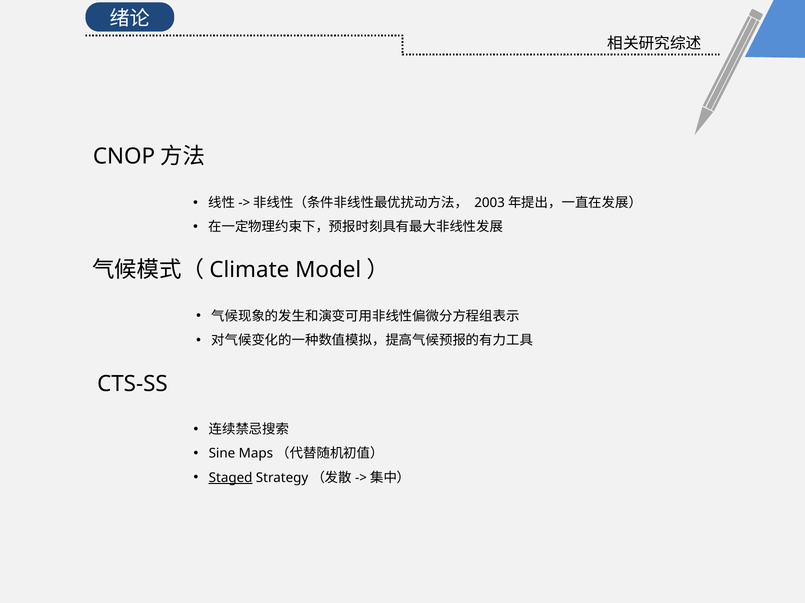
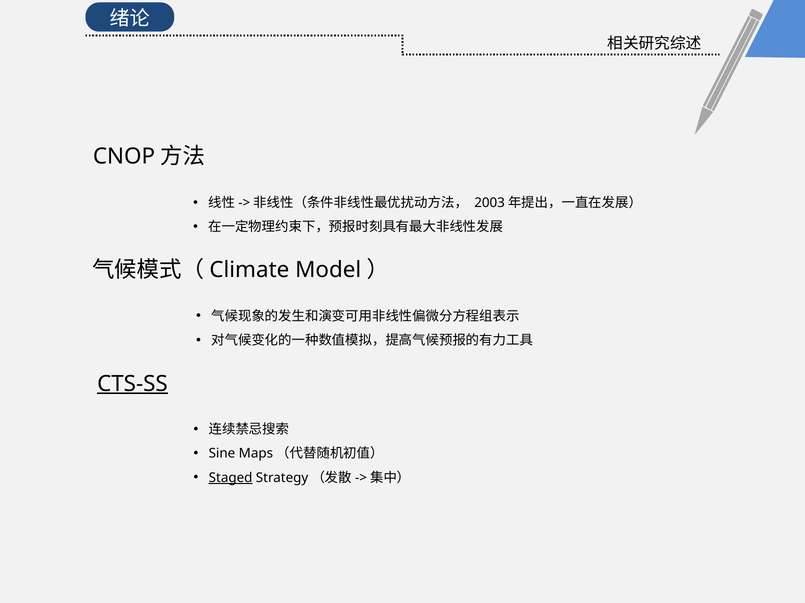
CTS-SS underline: none -> present
